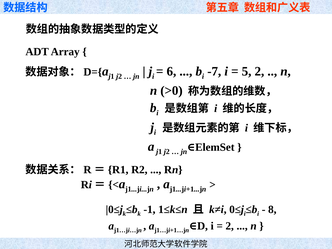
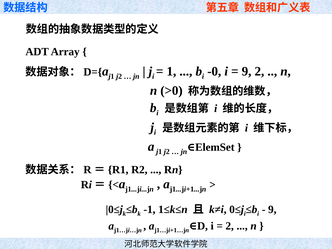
6: 6 -> 1
-7: -7 -> -0
5 at (247, 71): 5 -> 9
8 at (272, 209): 8 -> 9
